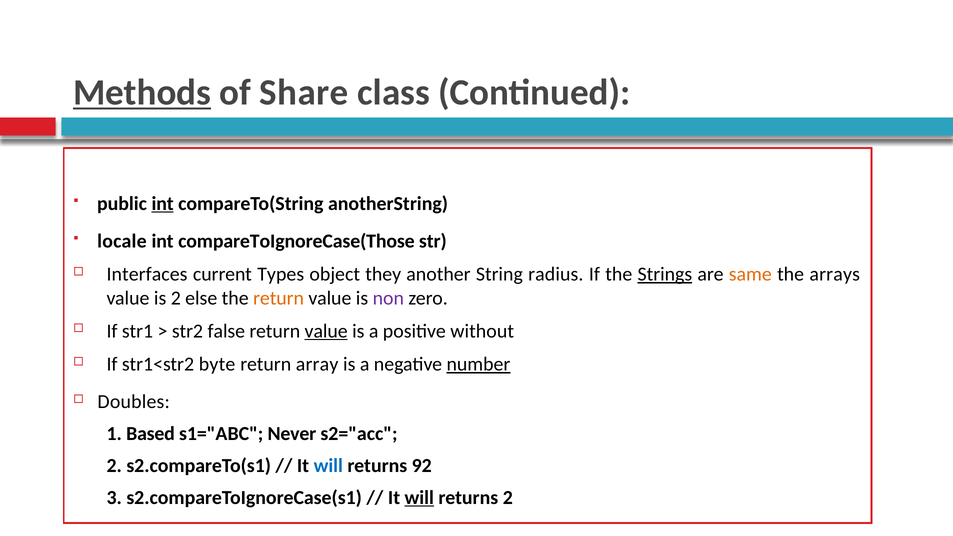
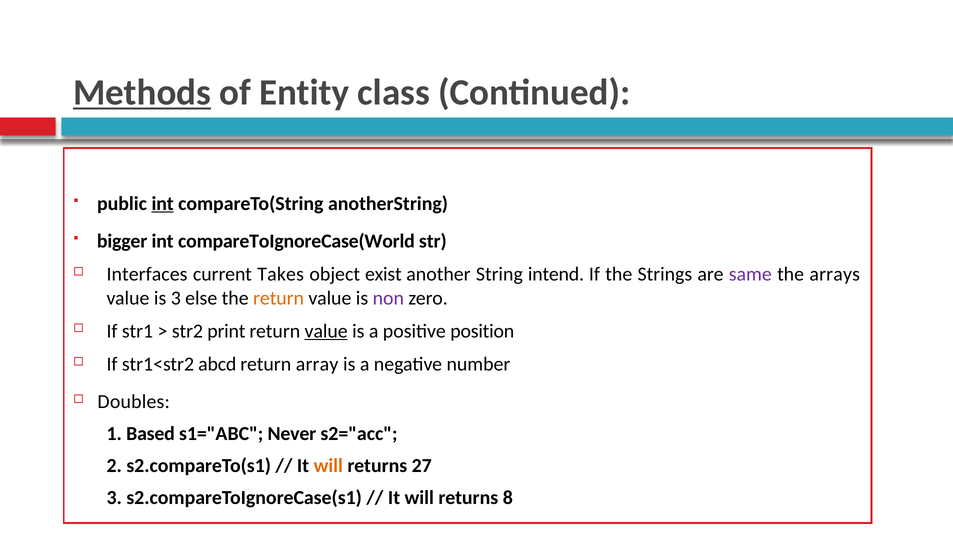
Share: Share -> Entity
locale: locale -> bigger
compareToIgnoreCase(Those: compareToIgnoreCase(Those -> compareToIgnoreCase(World
Types: Types -> Takes
they: they -> exist
radius: radius -> intend
Strings underline: present -> none
same colour: orange -> purple
is 2: 2 -> 3
false: false -> print
without: without -> position
byte: byte -> abcd
number underline: present -> none
will at (328, 466) colour: blue -> orange
92: 92 -> 27
will at (419, 498) underline: present -> none
returns 2: 2 -> 8
